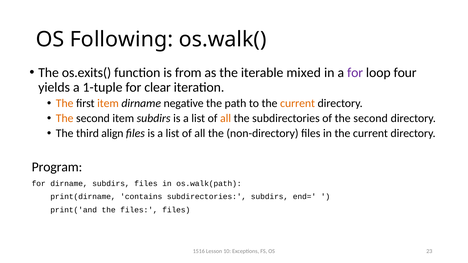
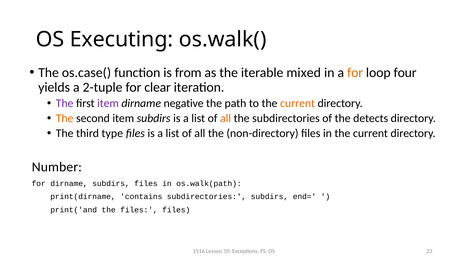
Following: Following -> Executing
os.exits(: os.exits( -> os.case(
for at (355, 73) colour: purple -> orange
1-tuple: 1-tuple -> 2-tuple
The at (65, 103) colour: orange -> purple
item at (108, 103) colour: orange -> purple
of the second: second -> detects
align: align -> type
Program: Program -> Number
